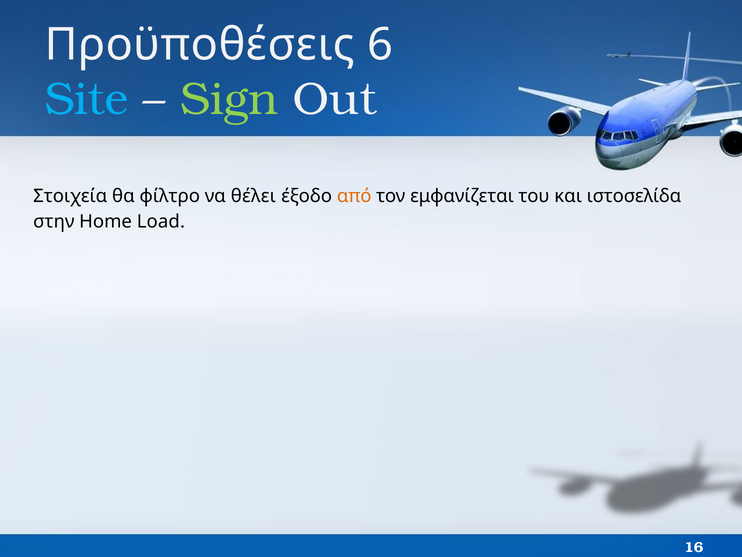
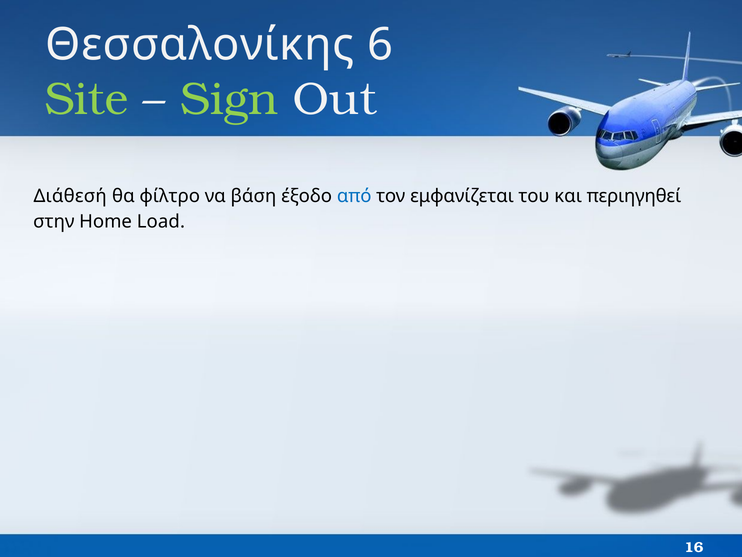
Προϋποθέσεις: Προϋποθέσεις -> Θεσσαλονίκης
Site colour: light blue -> light green
Στοιχεία: Στοιχεία -> Διάθεσή
θέλει: θέλει -> βάση
από colour: orange -> blue
ιστοσελίδα: ιστοσελίδα -> περιηγηθεί
